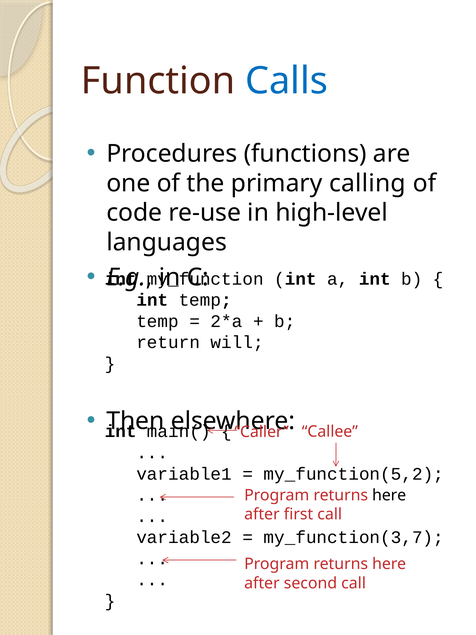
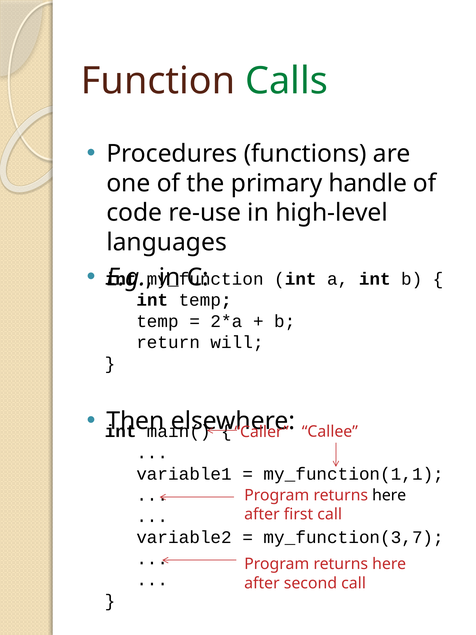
Calls colour: blue -> green
calling: calling -> handle
my_function(5,2: my_function(5,2 -> my_function(1,1
